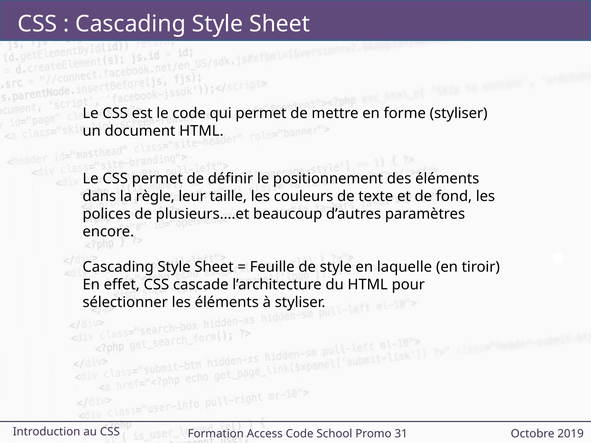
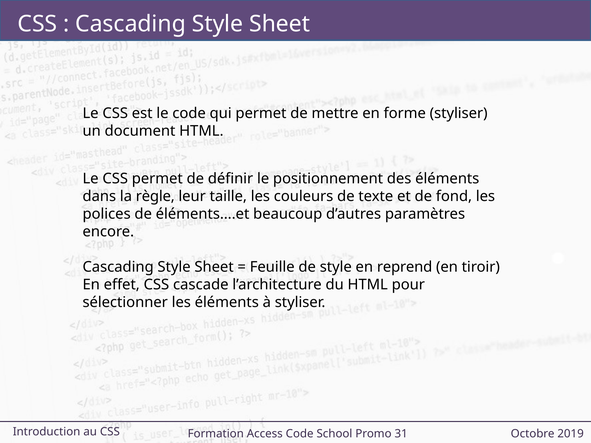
plusieurs….et: plusieurs….et -> éléments….et
laquelle: laquelle -> reprend
